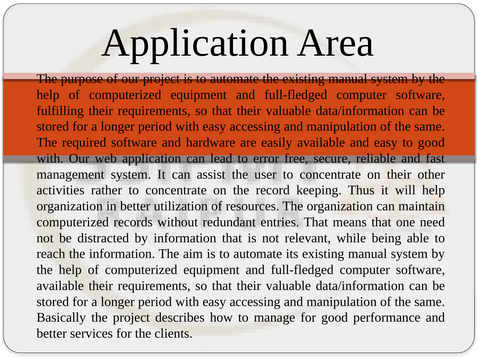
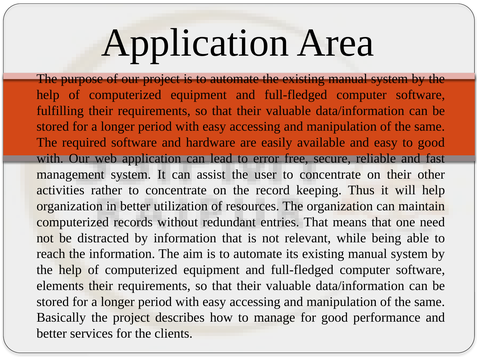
available at (60, 286): available -> elements
